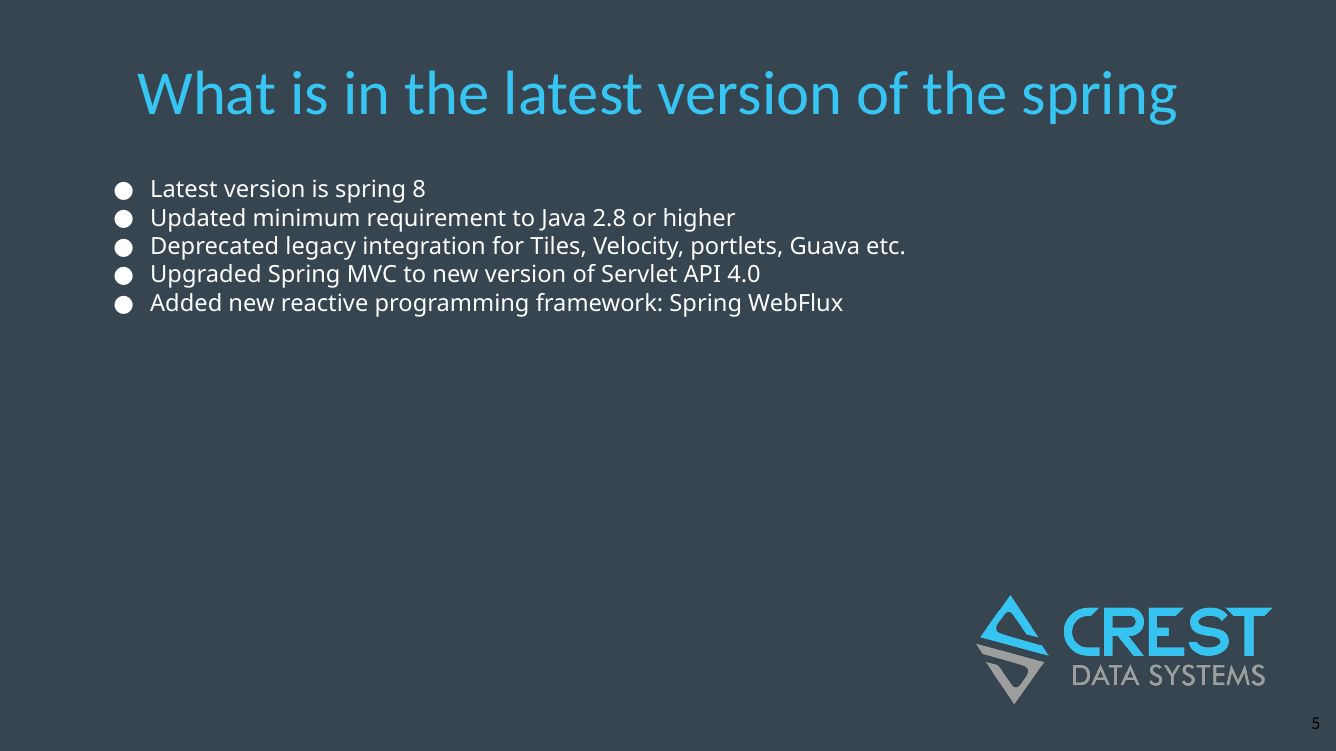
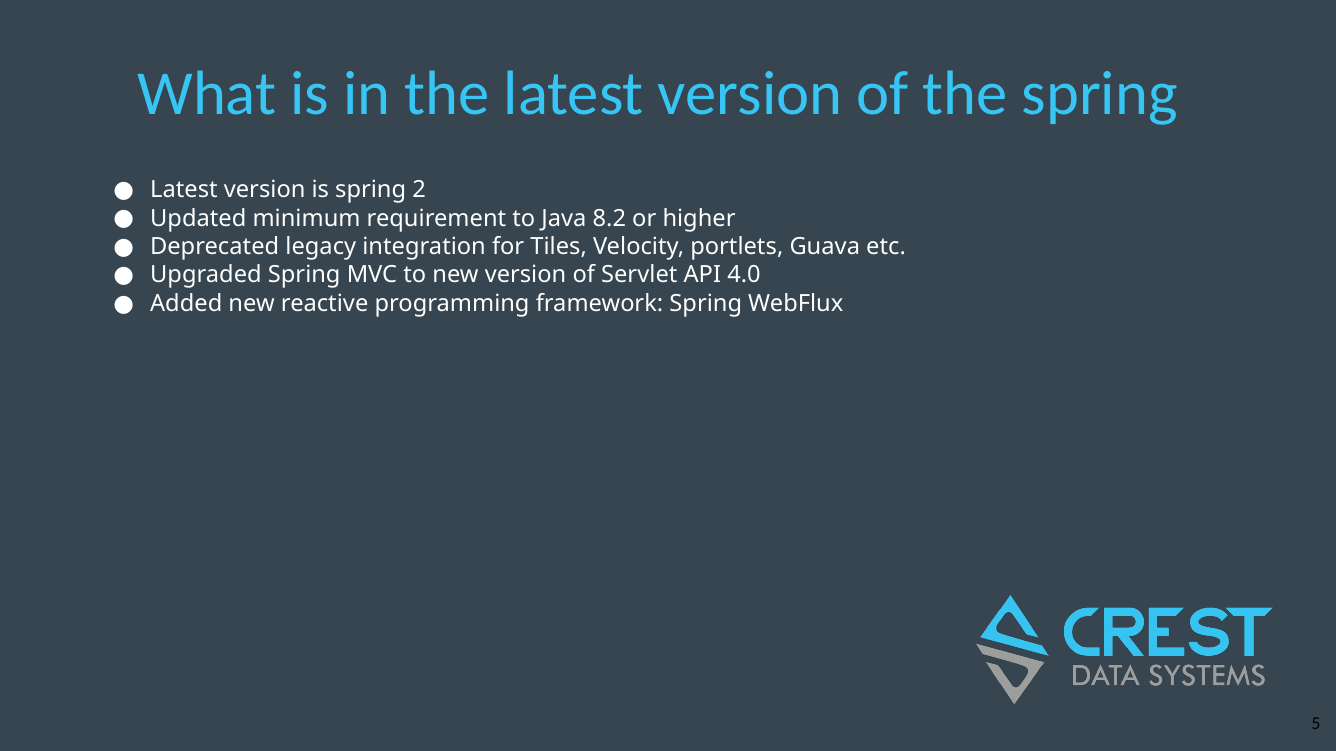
8: 8 -> 2
2.8: 2.8 -> 8.2
